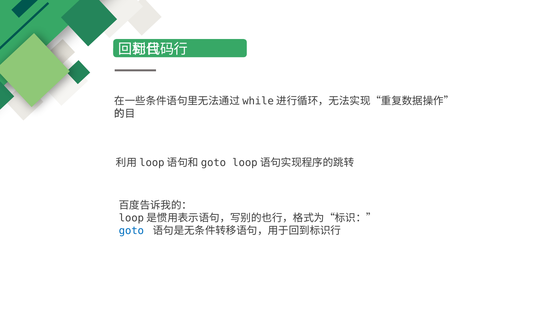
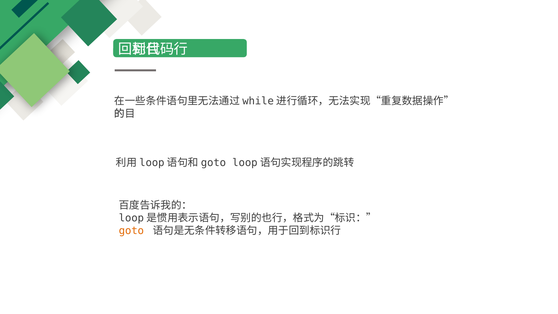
goto colour: blue -> orange
